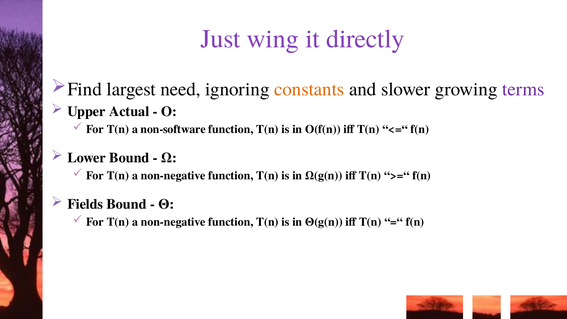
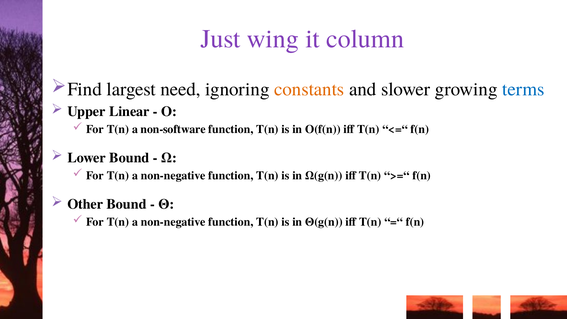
directly: directly -> column
terms colour: purple -> blue
Actual: Actual -> Linear
Fields: Fields -> Other
